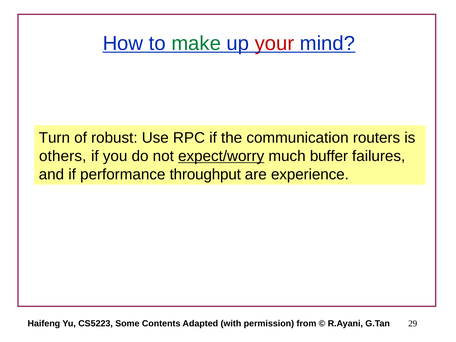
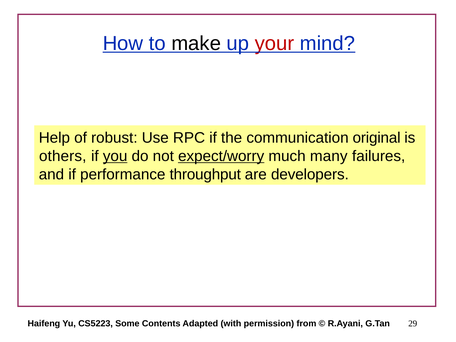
make colour: green -> black
Turn: Turn -> Help
routers: routers -> original
you underline: none -> present
buffer: buffer -> many
experience: experience -> developers
